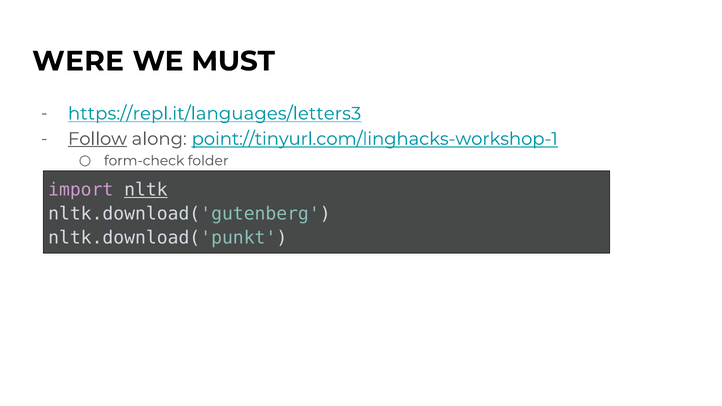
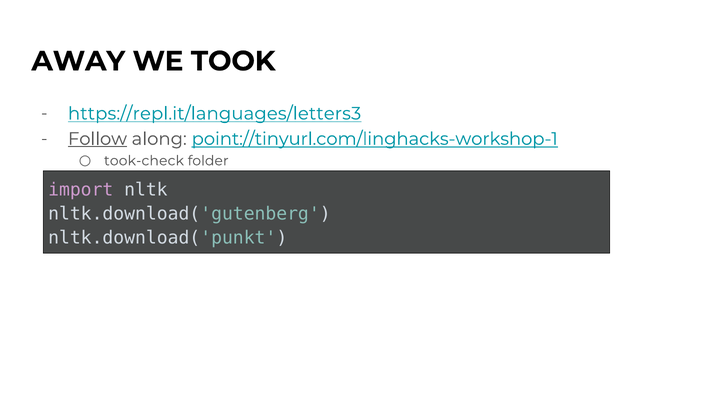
WERE: WERE -> AWAY
MUST: MUST -> TOOK
form-check: form-check -> took-check
nltk underline: present -> none
